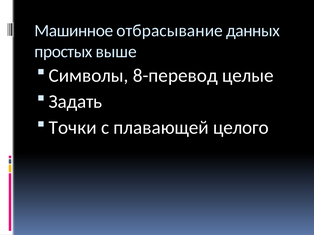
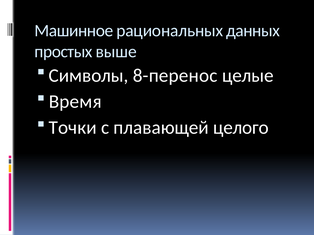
отбрасывание: отбрасывание -> рациональных
8-перевод: 8-перевод -> 8-перенос
Задать: Задать -> Время
